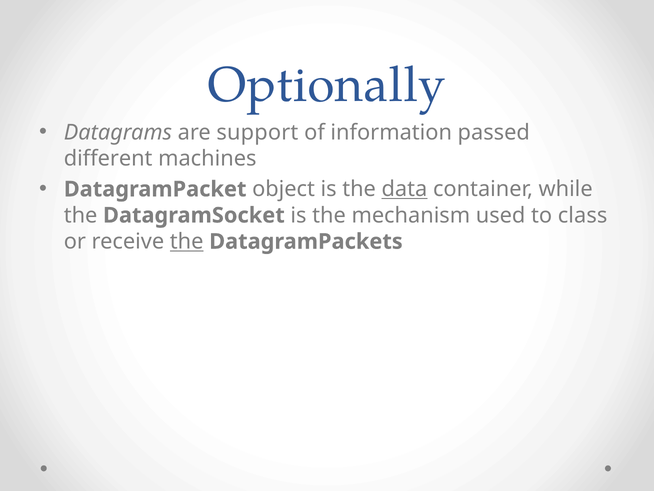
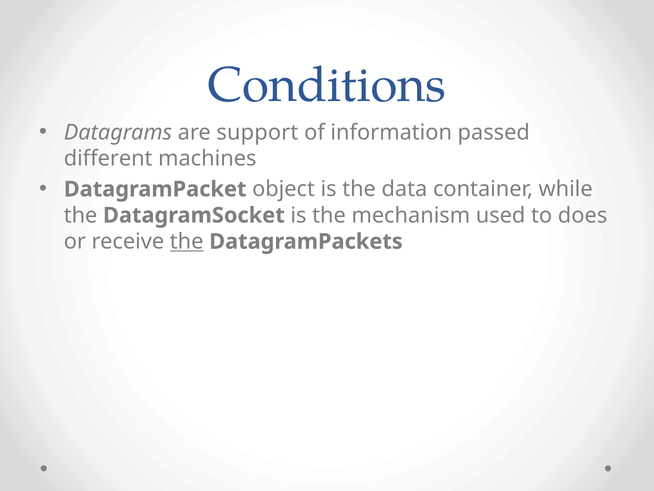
Optionally: Optionally -> Conditions
data underline: present -> none
class: class -> does
